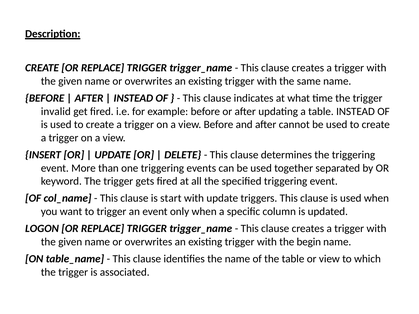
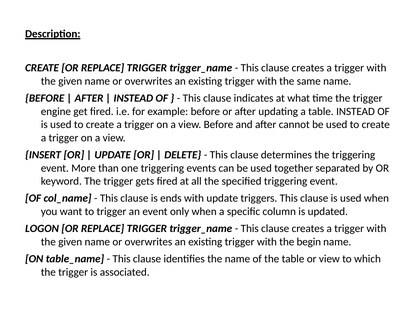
invalid: invalid -> engine
start: start -> ends
